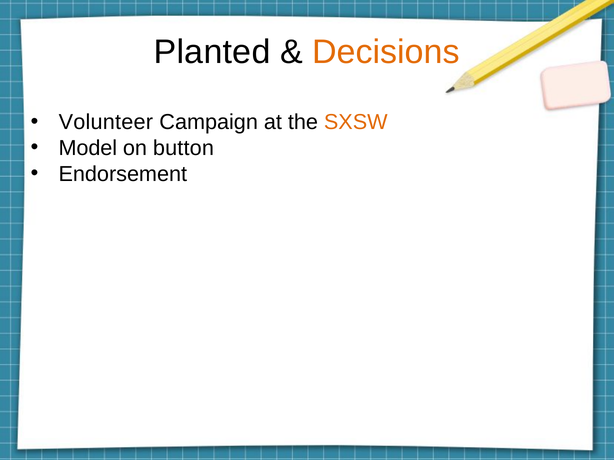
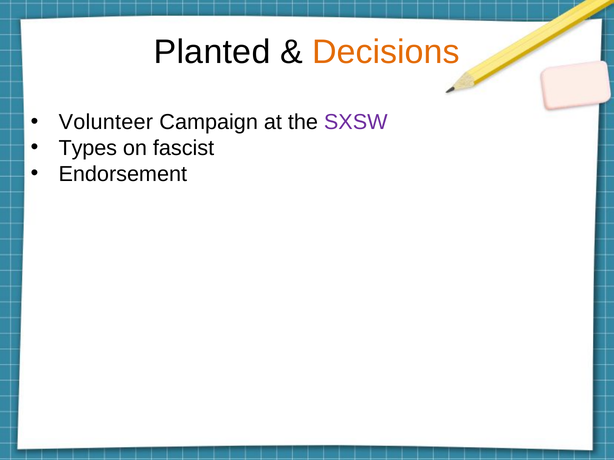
SXSW colour: orange -> purple
Model: Model -> Types
button: button -> fascist
